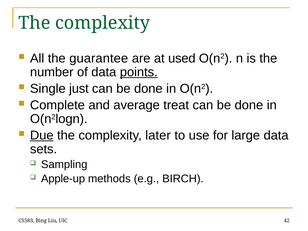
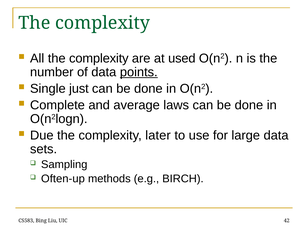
All the guarantee: guarantee -> complexity
treat: treat -> laws
Due underline: present -> none
Apple-up: Apple-up -> Often-up
